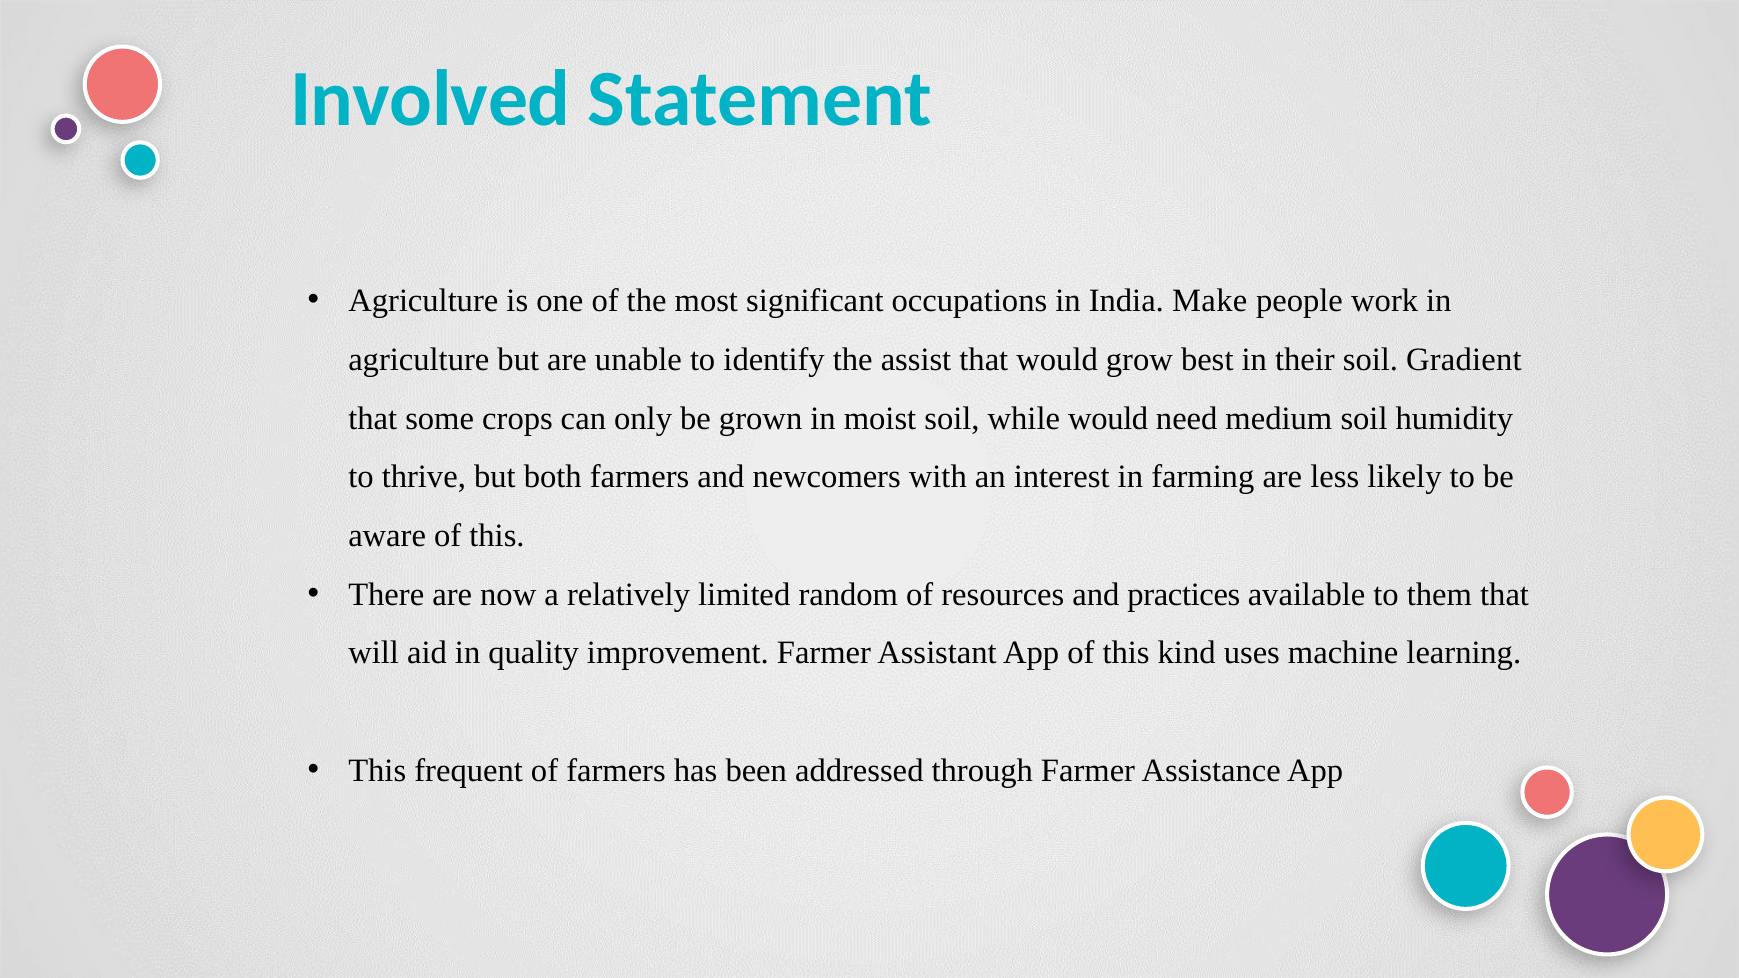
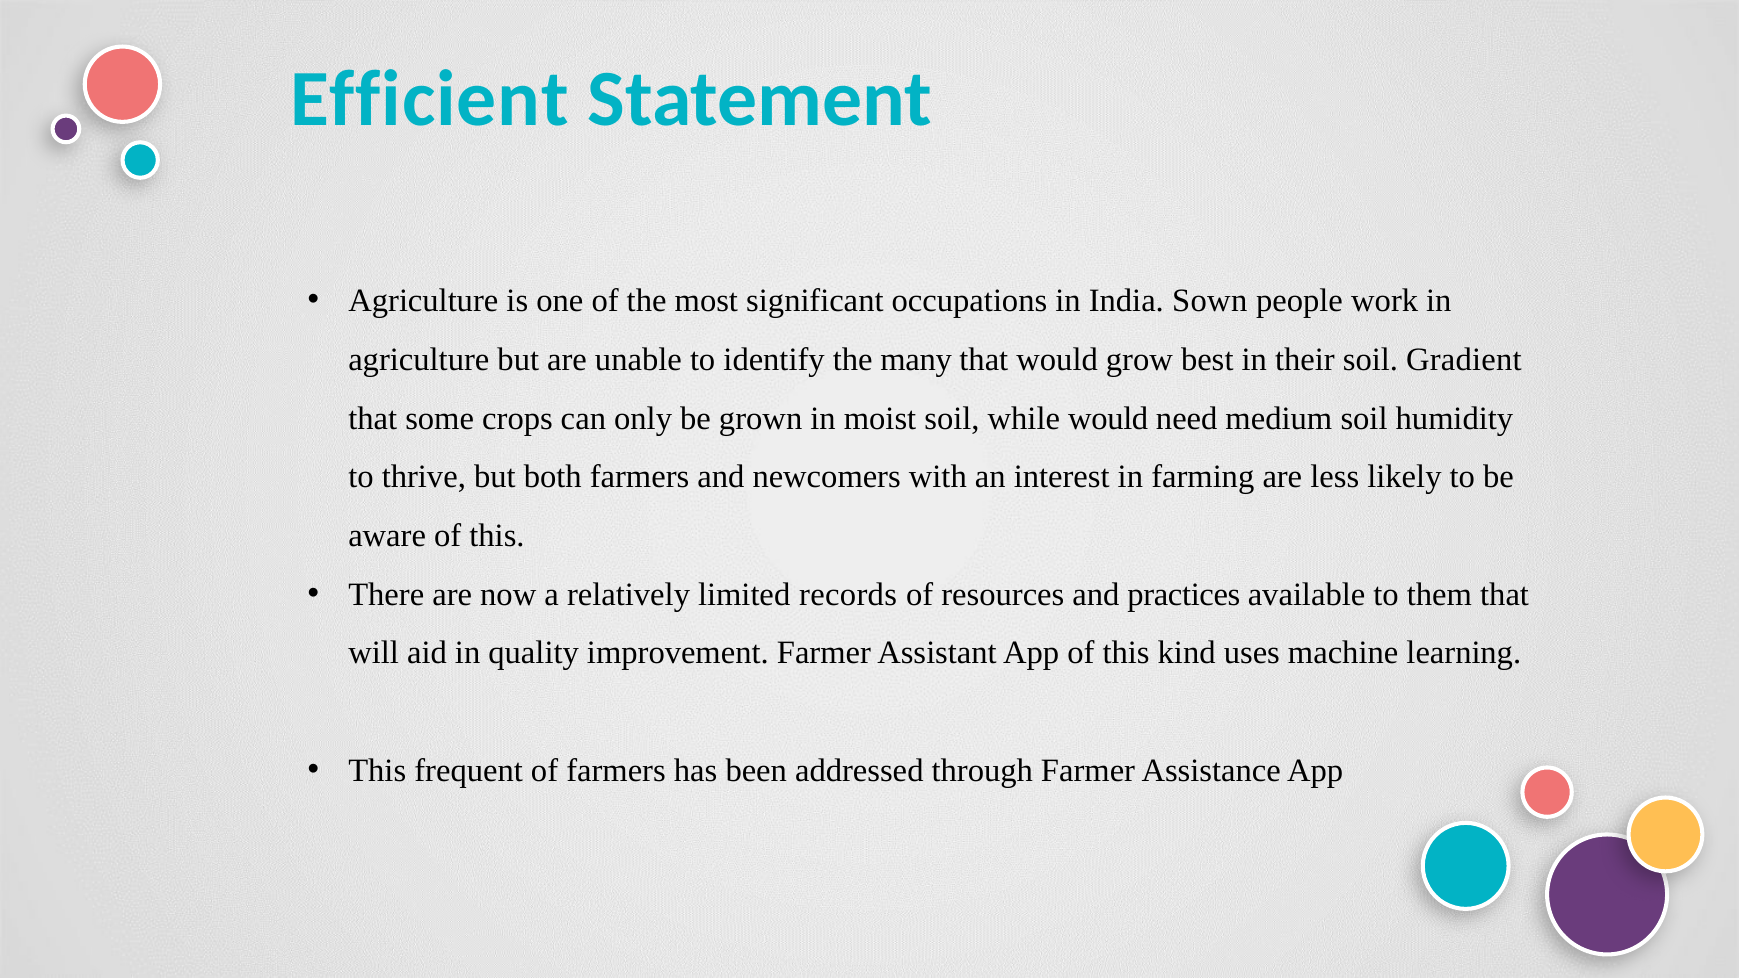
Involved: Involved -> Efficient
Make: Make -> Sown
assist: assist -> many
random: random -> records
